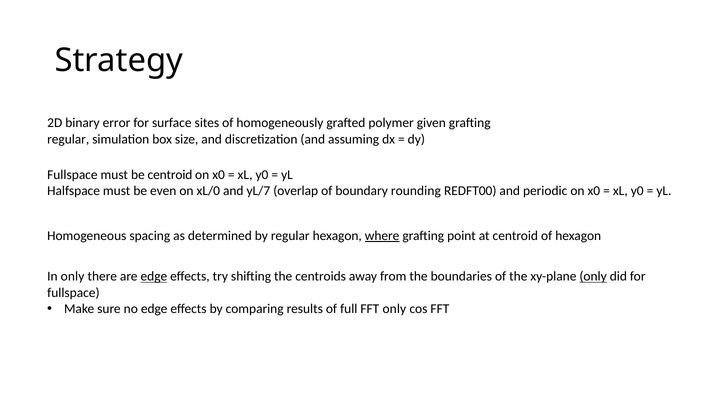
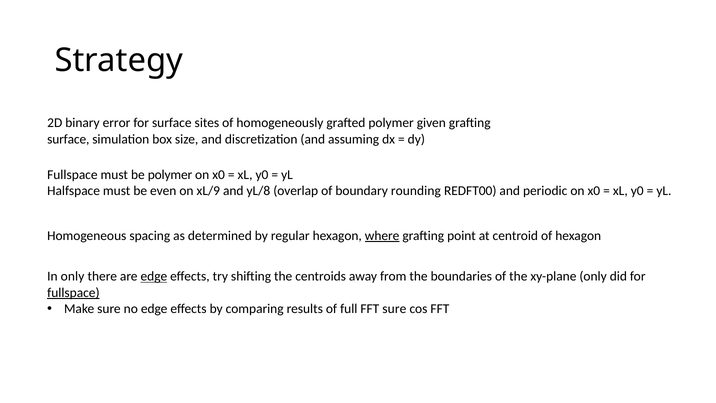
regular at (68, 139): regular -> surface
be centroid: centroid -> polymer
xL/0: xL/0 -> xL/9
yL/7: yL/7 -> yL/8
only at (593, 276) underline: present -> none
fullspace at (73, 293) underline: none -> present
FFT only: only -> sure
